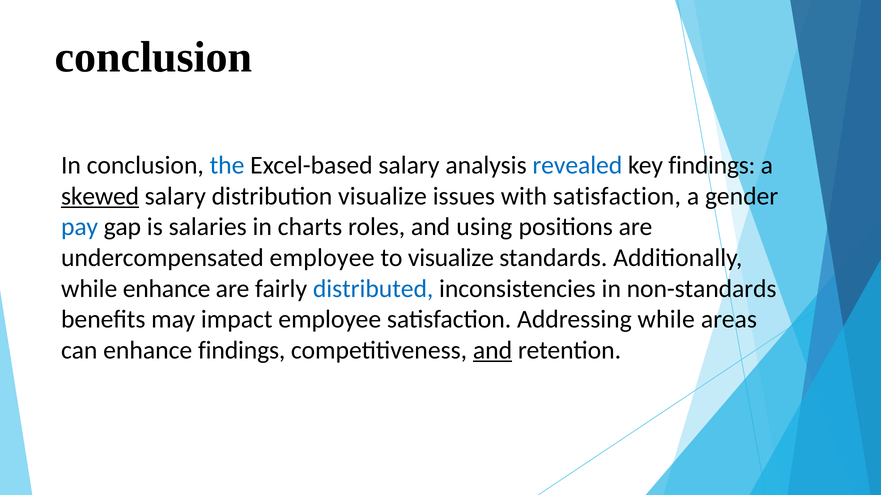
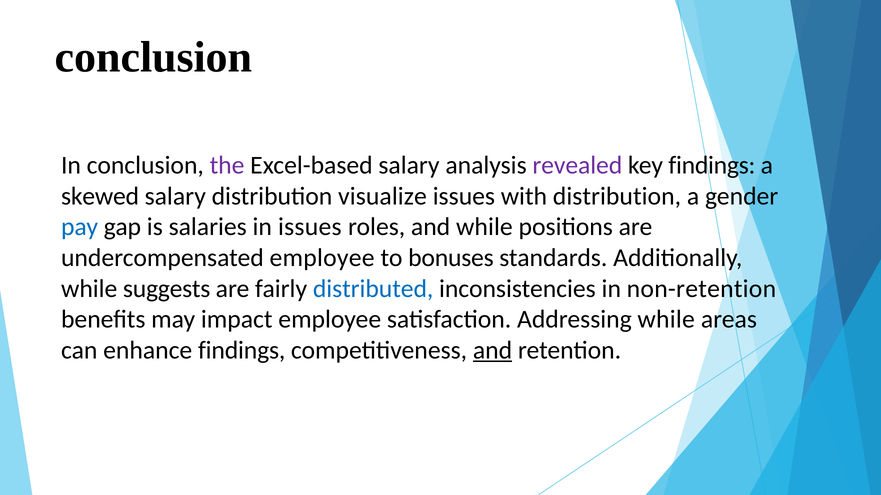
the colour: blue -> purple
revealed colour: blue -> purple
skewed underline: present -> none
with satisfaction: satisfaction -> distribution
in charts: charts -> issues
and using: using -> while
to visualize: visualize -> bonuses
while enhance: enhance -> suggests
non-standards: non-standards -> non-retention
